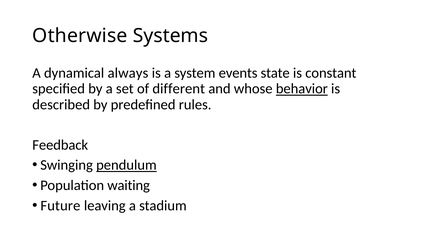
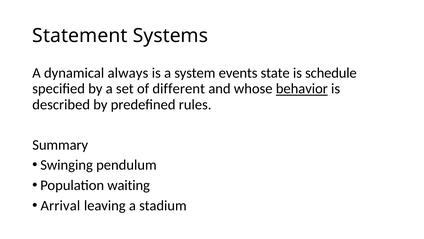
Otherwise: Otherwise -> Statement
constant: constant -> schedule
Feedback: Feedback -> Summary
pendulum underline: present -> none
Future: Future -> Arrival
